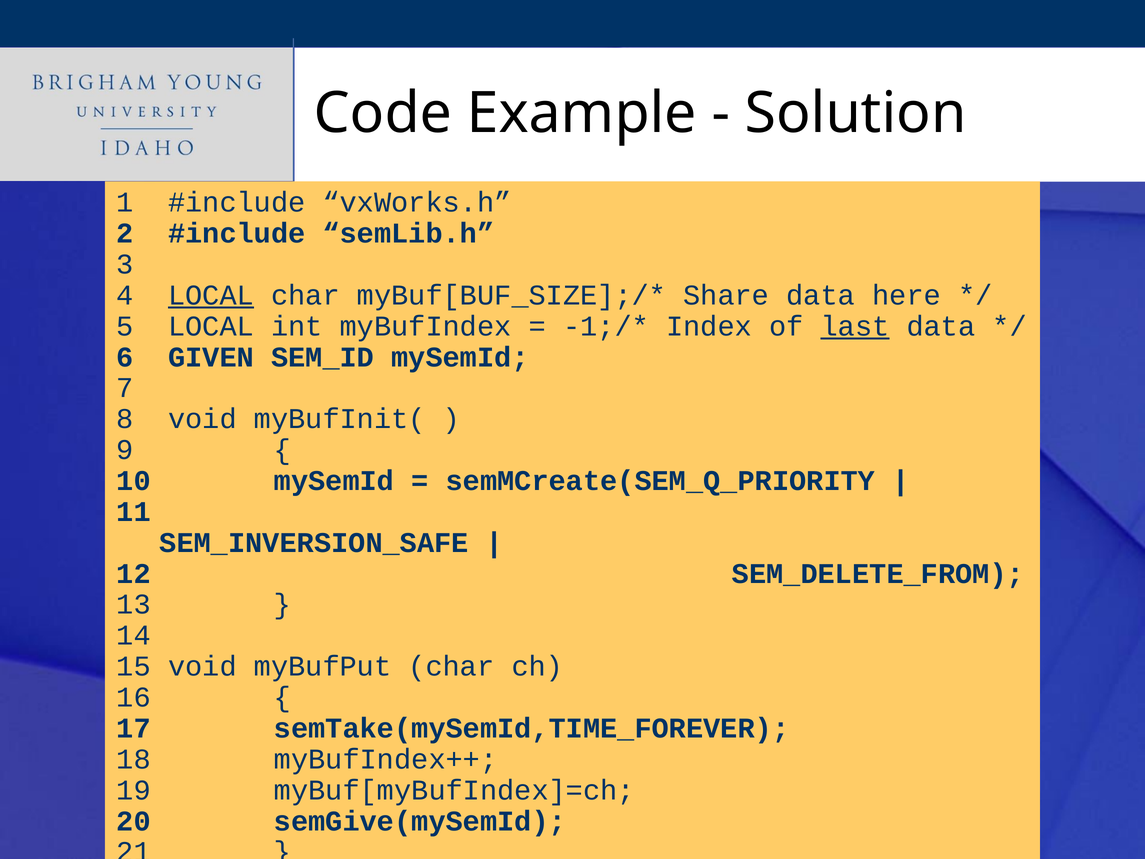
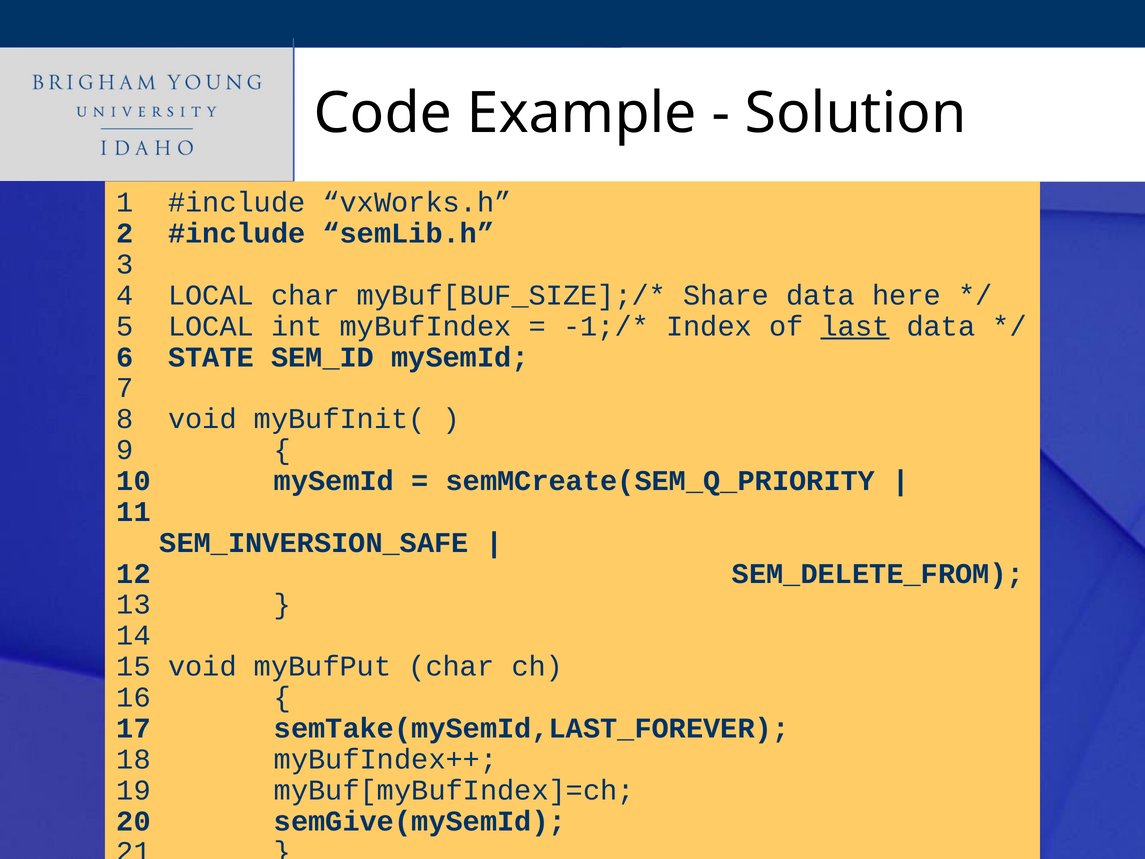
LOCAL at (211, 295) underline: present -> none
GIVEN: GIVEN -> STATE
semTake(mySemId,TIME_FOREVER: semTake(mySemId,TIME_FOREVER -> semTake(mySemId,LAST_FOREVER
